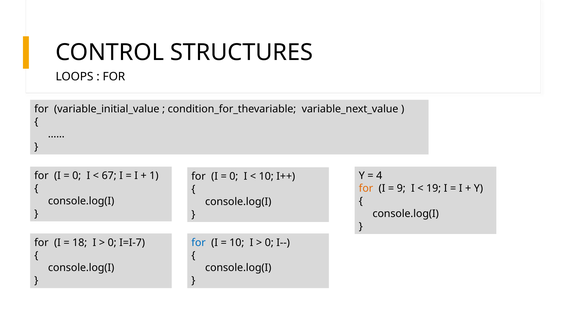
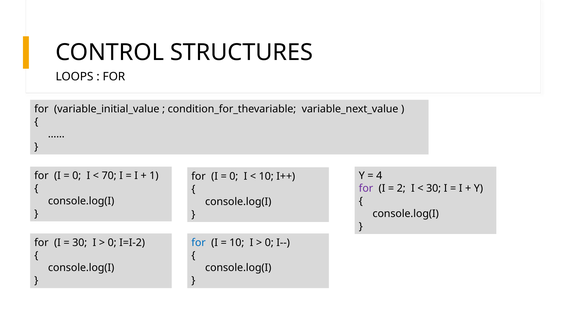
67: 67 -> 70
for at (366, 188) colour: orange -> purple
9: 9 -> 2
19 at (434, 188): 19 -> 30
18 at (80, 243): 18 -> 30
I=I-7: I=I-7 -> I=I-2
